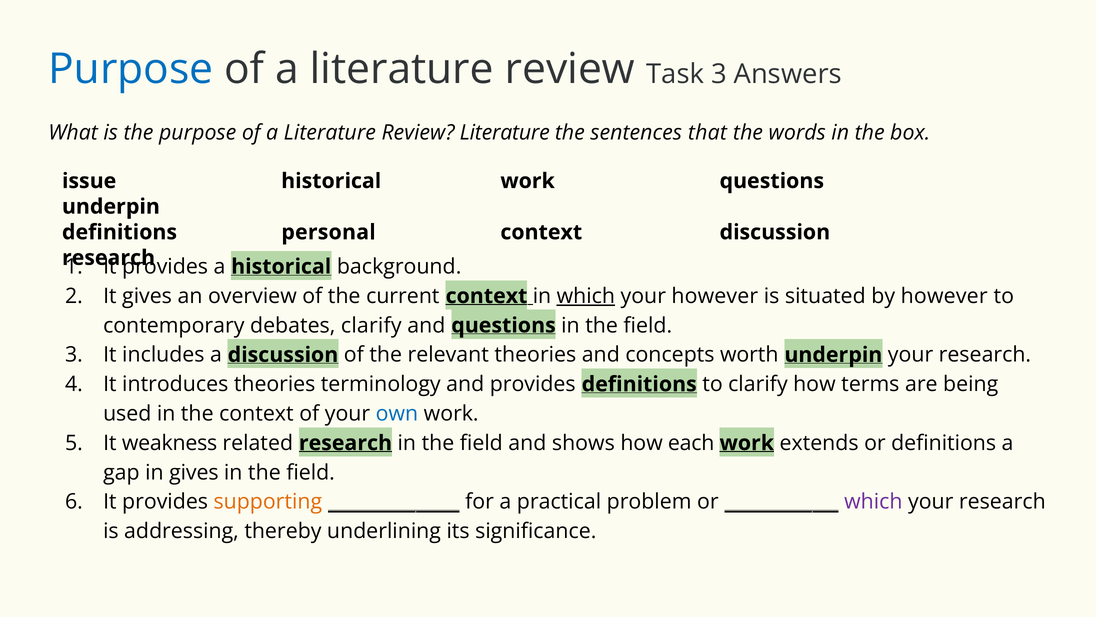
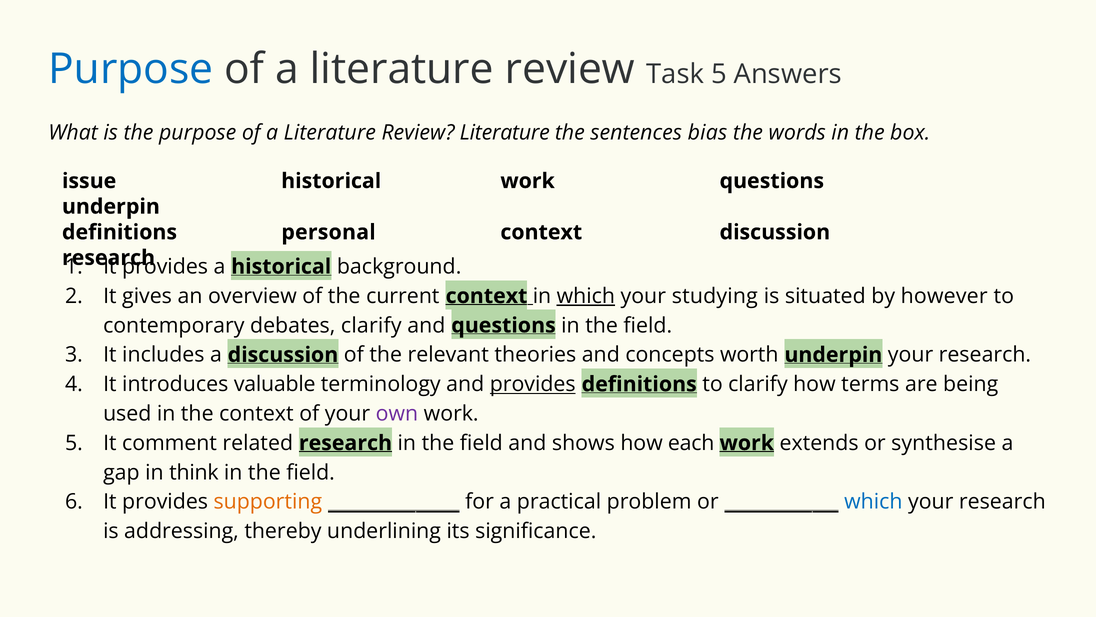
Task 3: 3 -> 5
that: that -> bias
your however: however -> studying
introduces theories: theories -> valuable
provides at (533, 384) underline: none -> present
own colour: blue -> purple
weakness: weakness -> comment
or definitions: definitions -> synthesise
in gives: gives -> think
which at (873, 502) colour: purple -> blue
